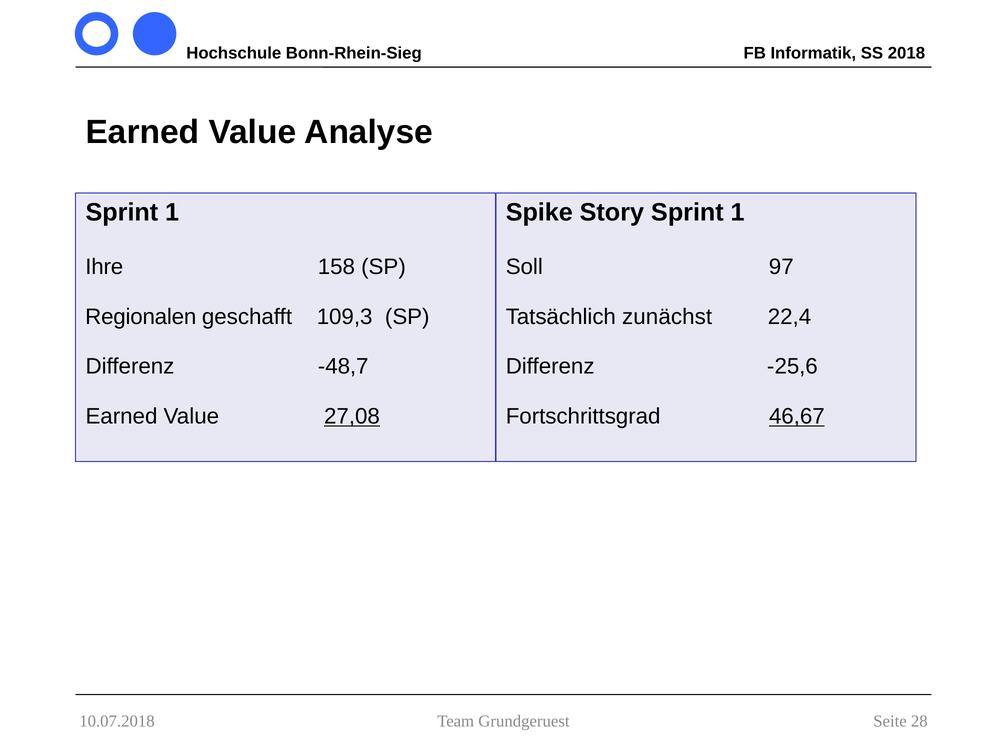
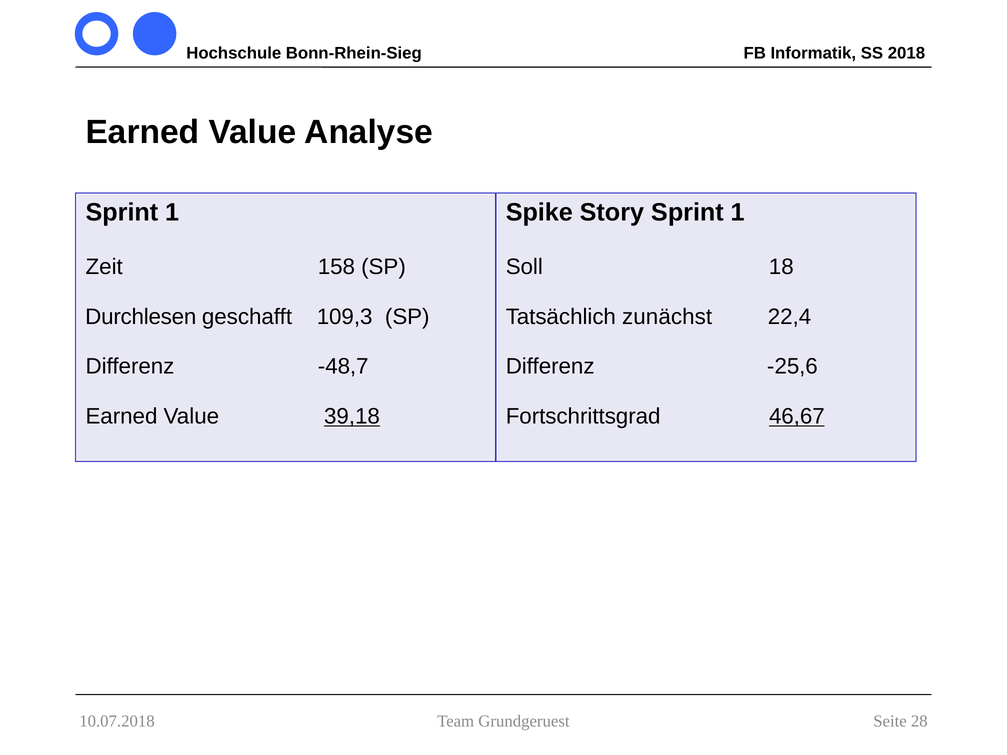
Ihre: Ihre -> Zeit
97: 97 -> 18
Regionalen: Regionalen -> Durchlesen
27,08: 27,08 -> 39,18
